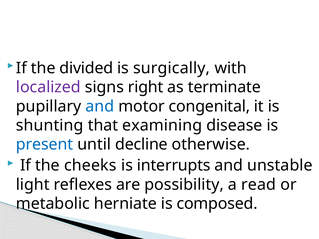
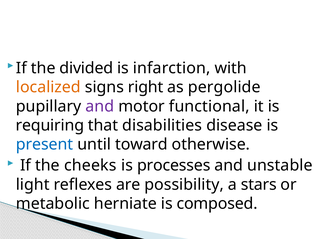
surgically: surgically -> infarction
localized colour: purple -> orange
terminate: terminate -> pergolide
and at (100, 106) colour: blue -> purple
congenital: congenital -> functional
shunting: shunting -> requiring
examining: examining -> disabilities
decline: decline -> toward
interrupts: interrupts -> processes
read: read -> stars
